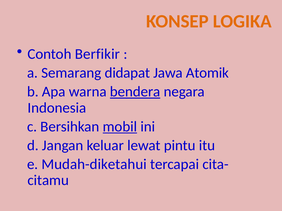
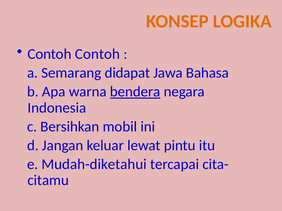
Contoh Berfikir: Berfikir -> Contoh
Atomik: Atomik -> Bahasa
mobil underline: present -> none
